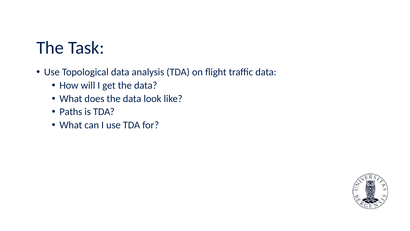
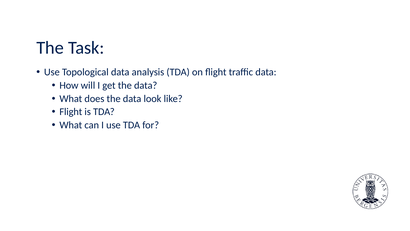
Paths at (71, 112): Paths -> Flight
